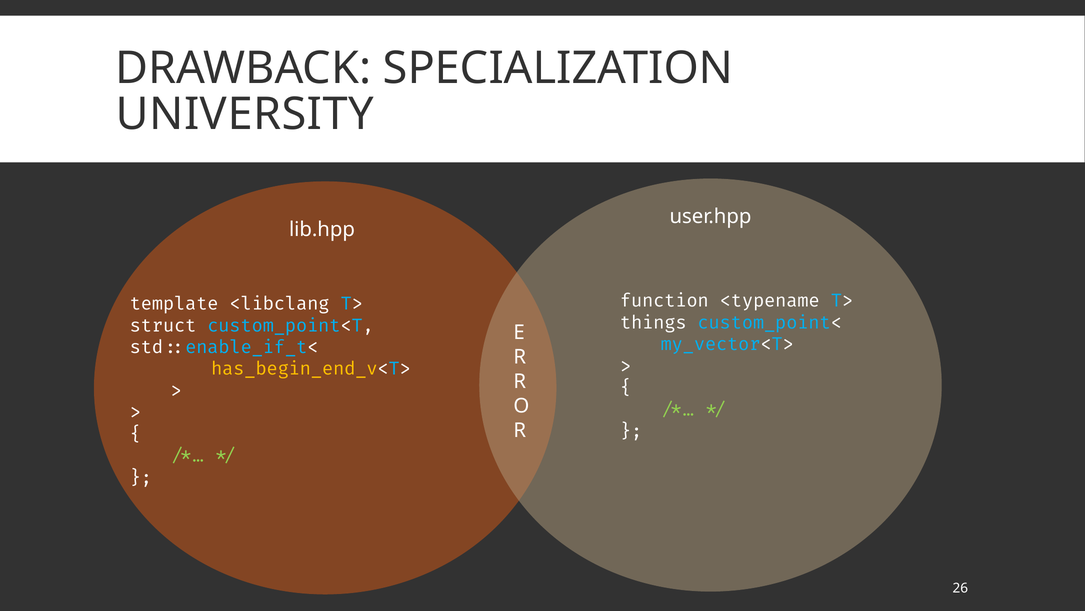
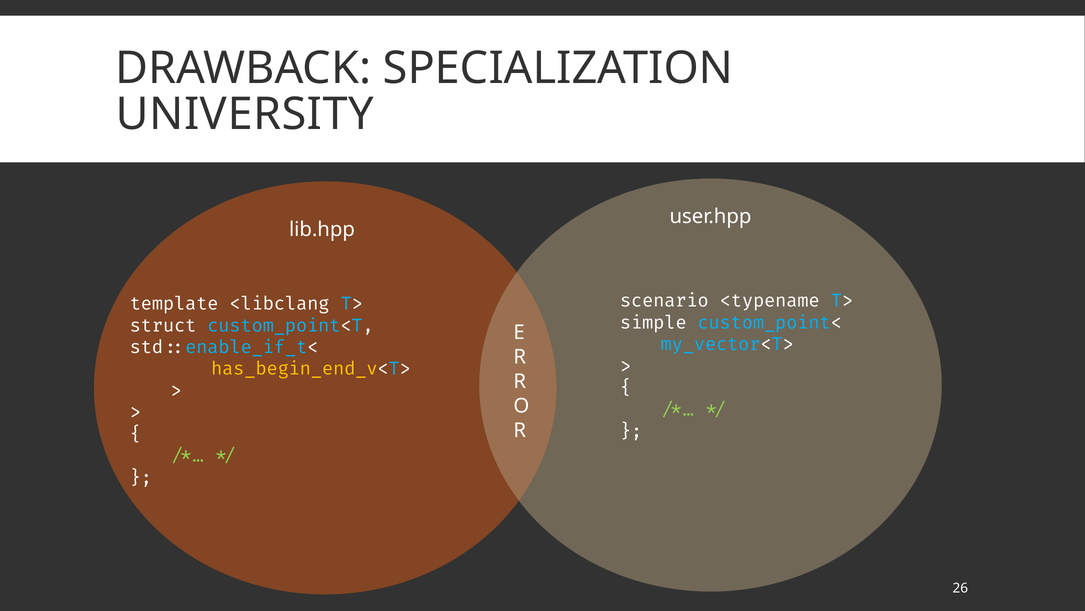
function: function -> scenario
things: things -> simple
